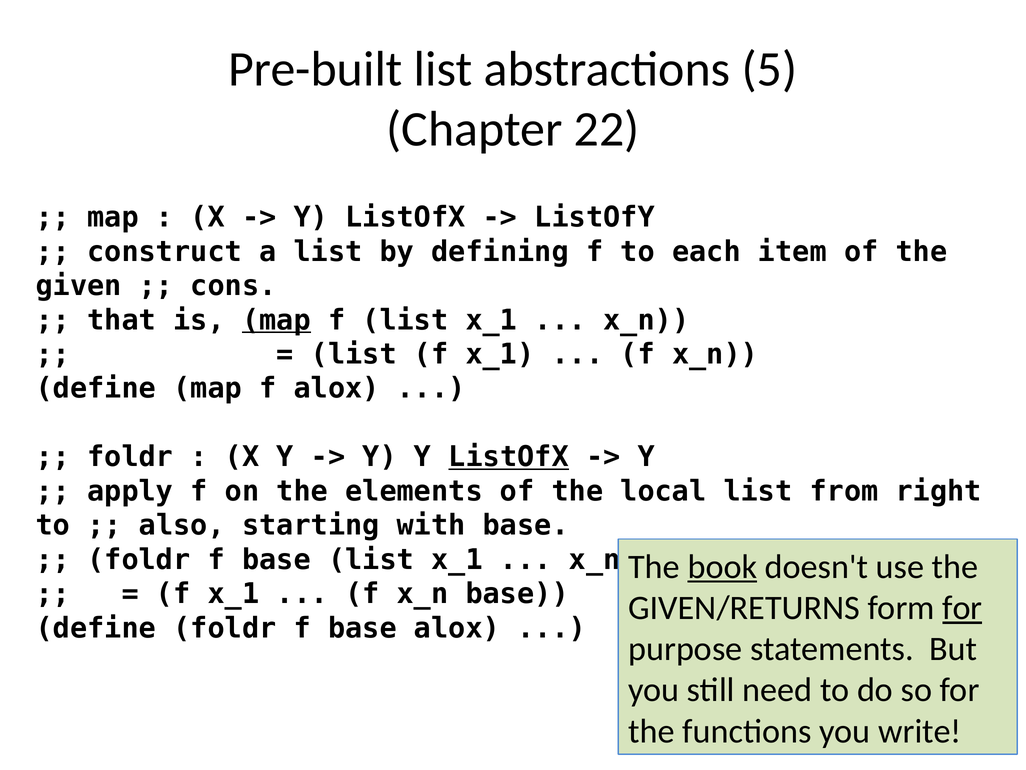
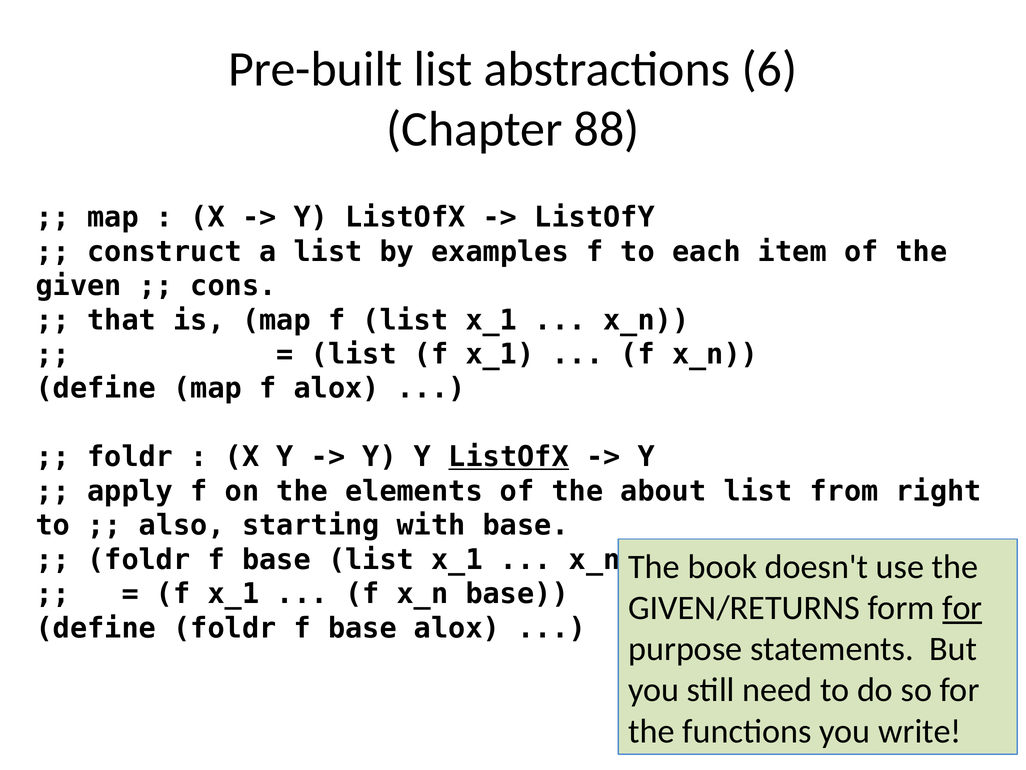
abstractions 5: 5 -> 6
22: 22 -> 88
defining: defining -> examples
map at (276, 320) underline: present -> none
local: local -> about
book underline: present -> none
